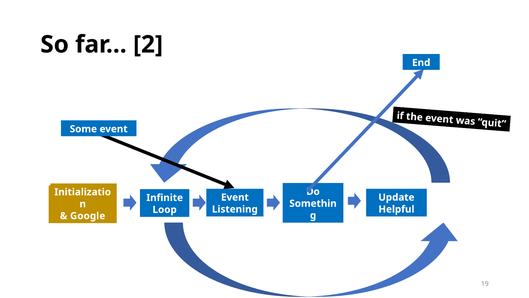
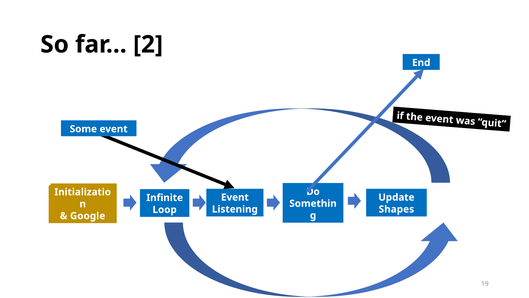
Helpful: Helpful -> Shapes
